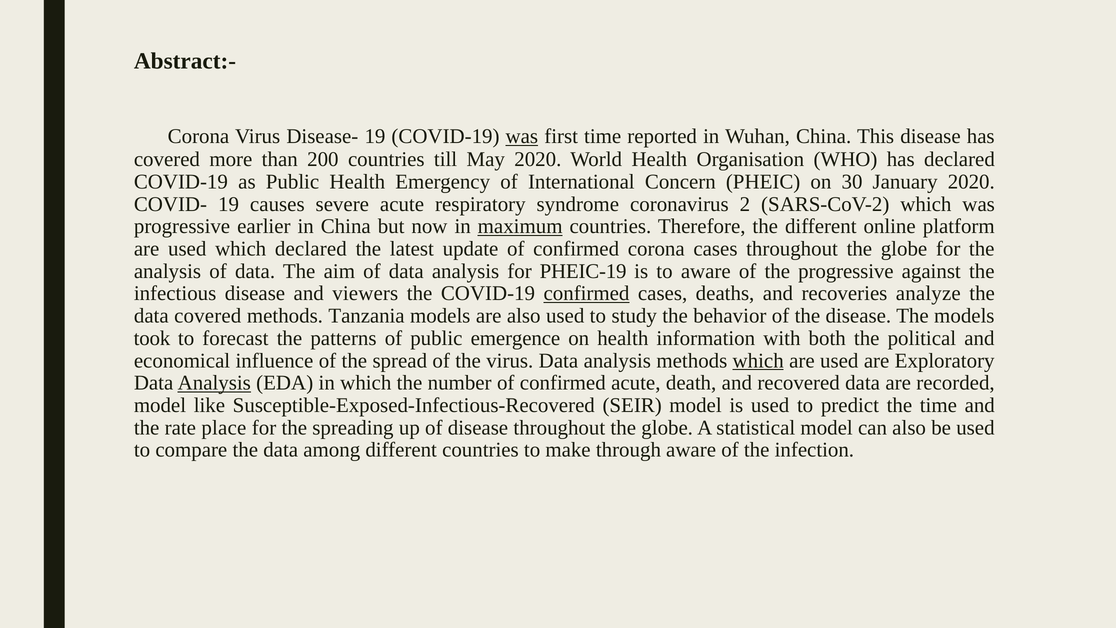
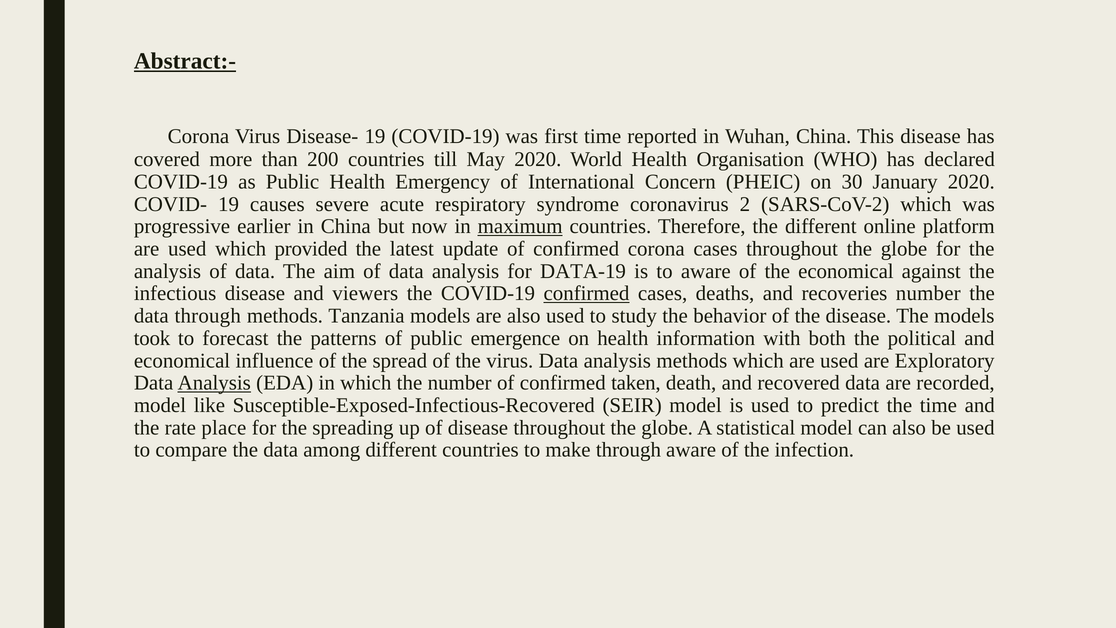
Abstract:- underline: none -> present
was at (522, 137) underline: present -> none
which declared: declared -> provided
PHEIC-19: PHEIC-19 -> DATA-19
the progressive: progressive -> economical
recoveries analyze: analyze -> number
data covered: covered -> through
which at (758, 360) underline: present -> none
confirmed acute: acute -> taken
